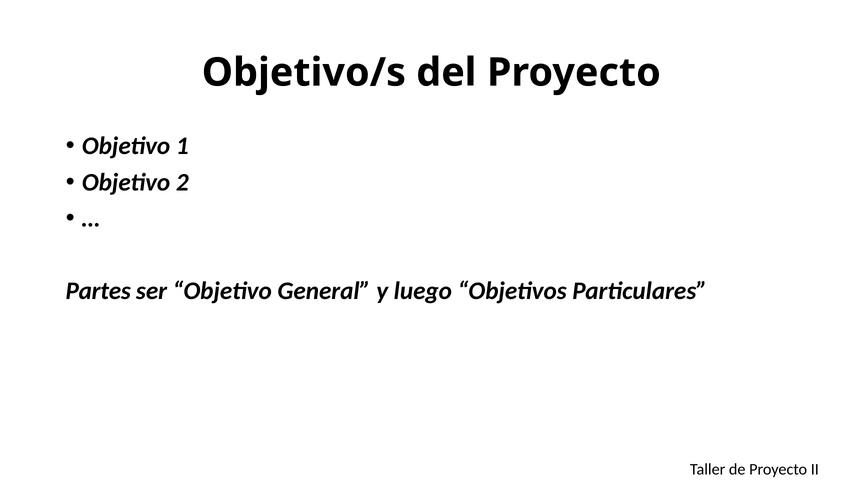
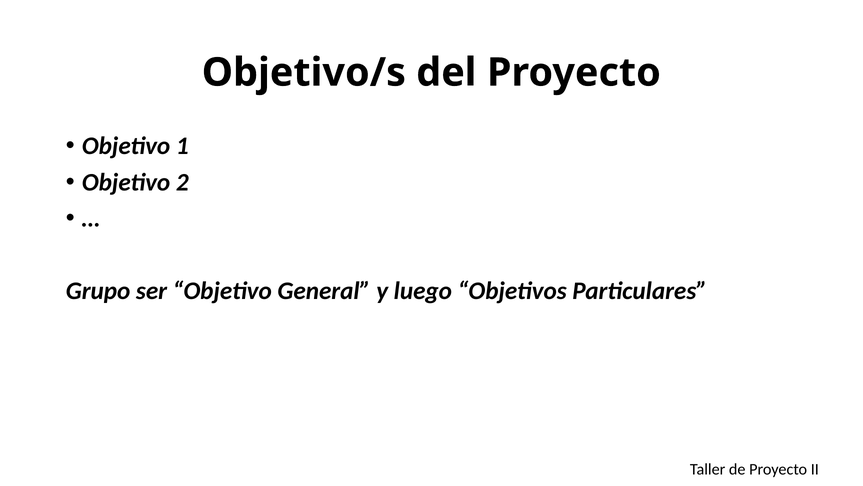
Partes: Partes -> Grupo
